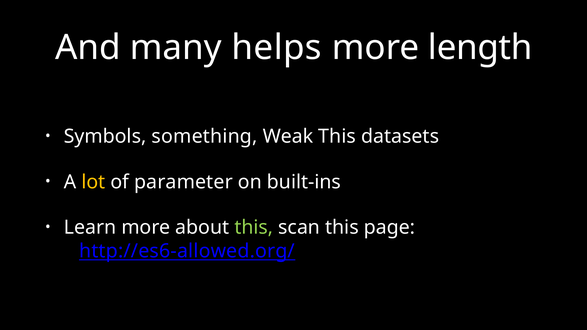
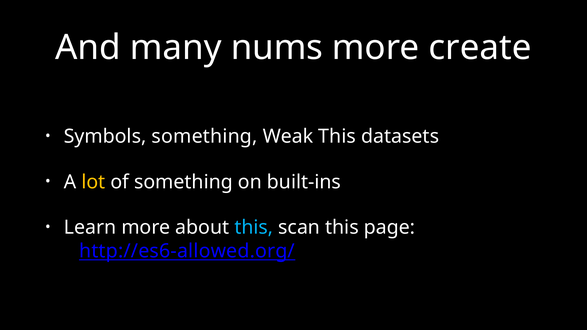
helps: helps -> nums
length: length -> create
of parameter: parameter -> something
this at (254, 228) colour: light green -> light blue
